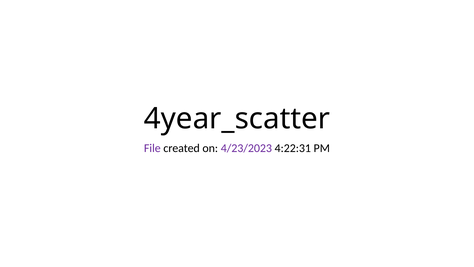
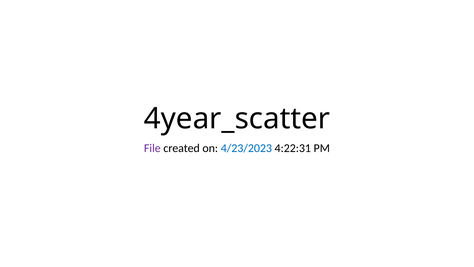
4/23/2023 colour: purple -> blue
